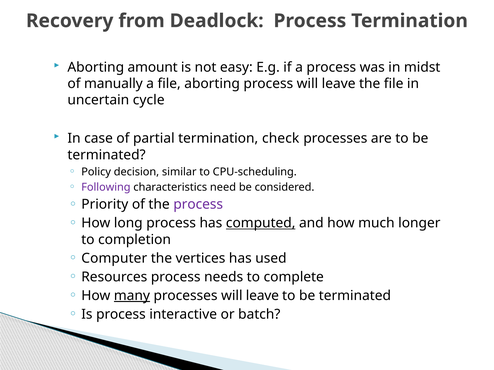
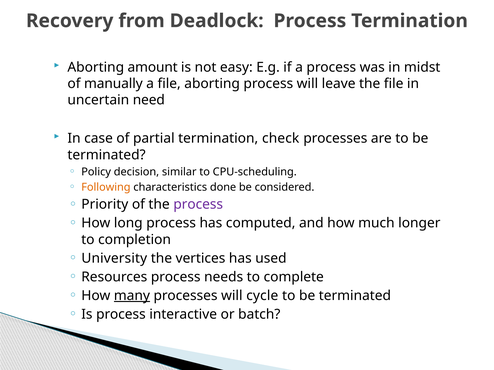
cycle: cycle -> need
Following colour: purple -> orange
need: need -> done
computed underline: present -> none
Computer: Computer -> University
processes will leave: leave -> cycle
